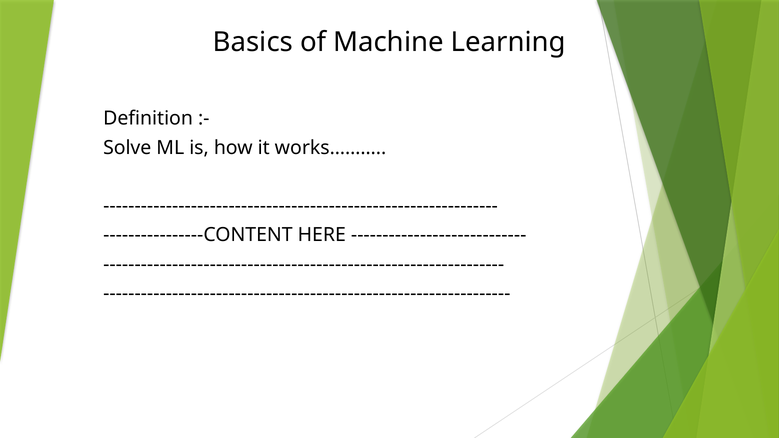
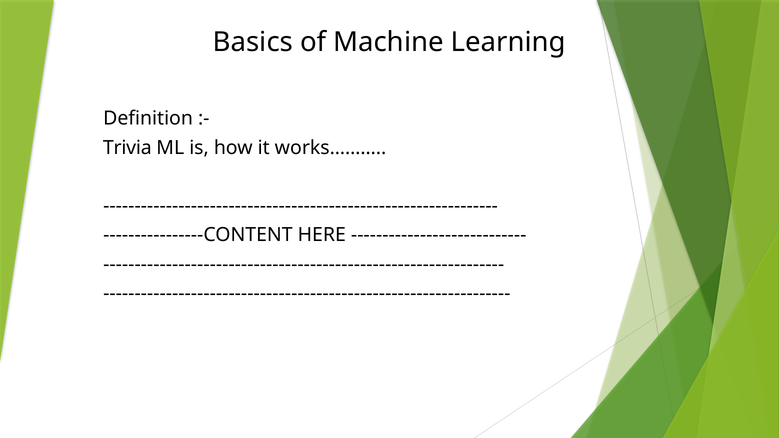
Solve: Solve -> Trivia
